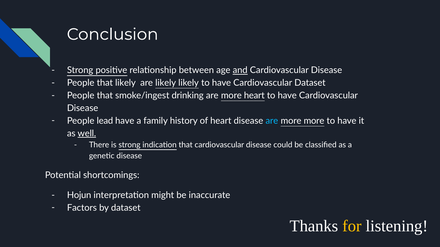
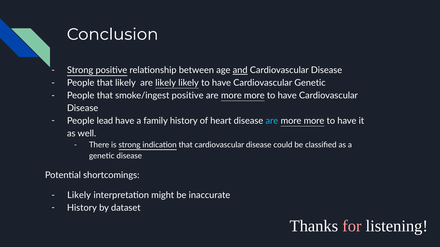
Cardiovascular Dataset: Dataset -> Genetic
smoke/ingest drinking: drinking -> positive
heart at (254, 96): heart -> more
well underline: present -> none
Hojun at (79, 196): Hojun -> Likely
Factors at (82, 208): Factors -> History
for colour: yellow -> pink
